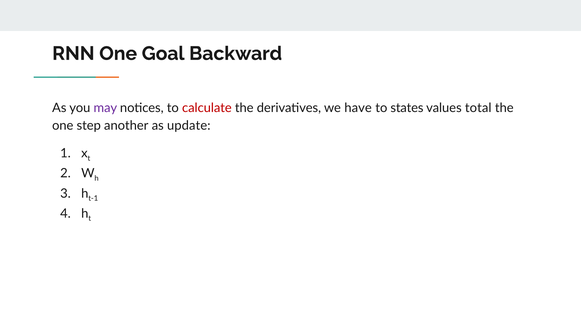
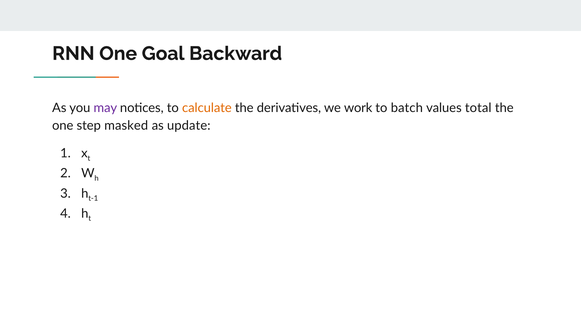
calculate colour: red -> orange
have: have -> work
states: states -> batch
another: another -> masked
